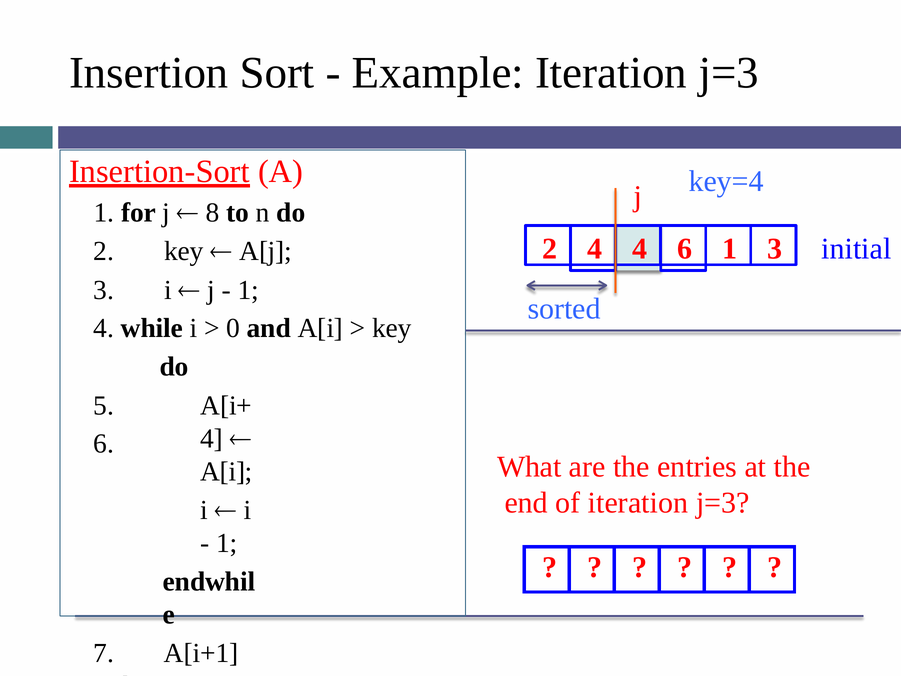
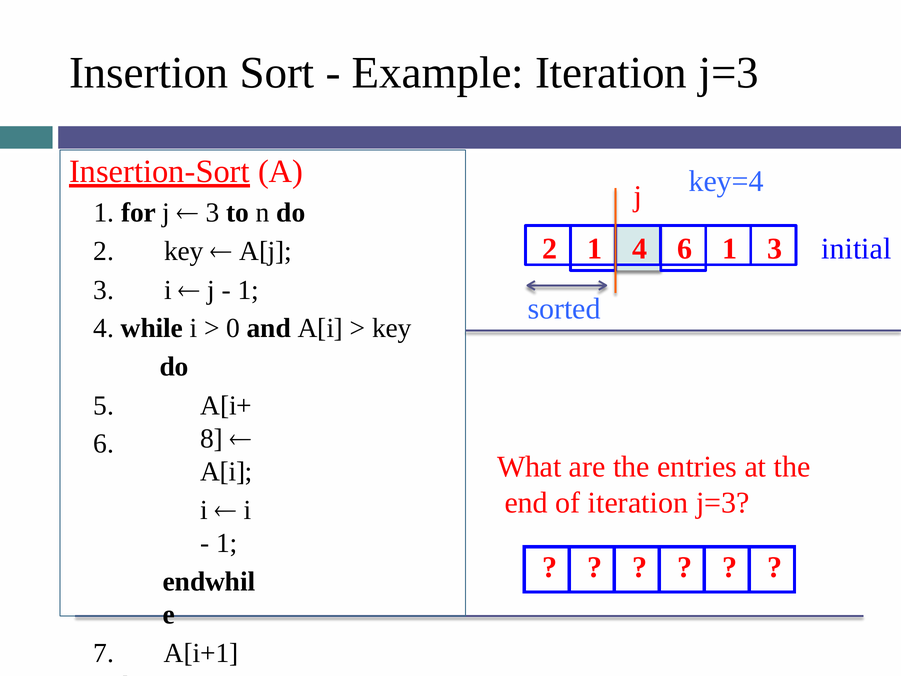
8 at (213, 213): 8 -> 3
2 4: 4 -> 1
4 at (212, 438): 4 -> 8
